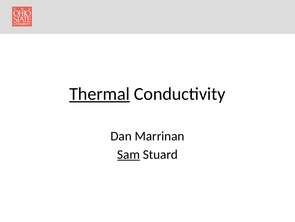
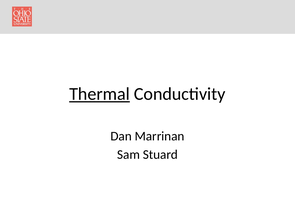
Sam underline: present -> none
